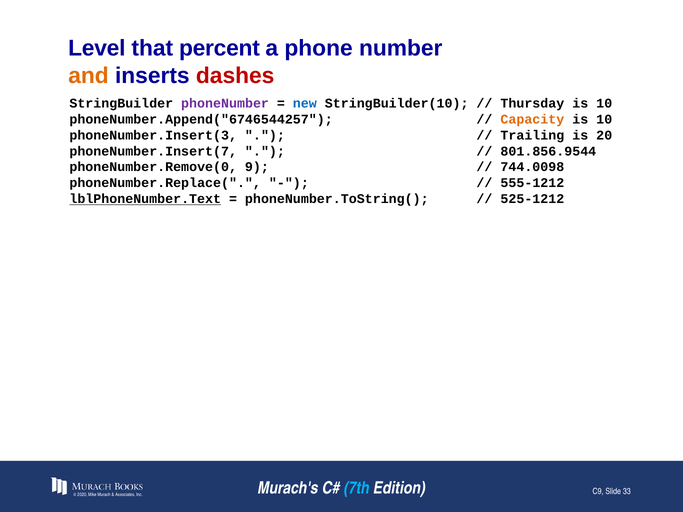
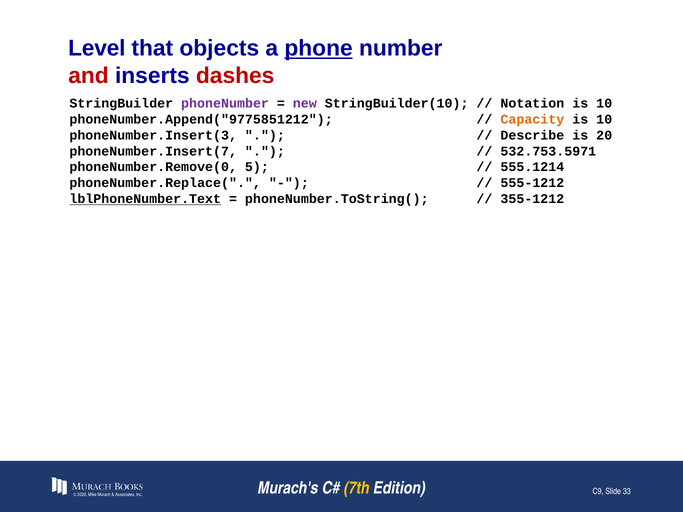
percent: percent -> objects
phone underline: none -> present
and colour: orange -> red
new colour: blue -> purple
Thursday: Thursday -> Notation
phoneNumber.Append("6746544257: phoneNumber.Append("6746544257 -> phoneNumber.Append("9775851212
Trailing: Trailing -> Describe
801.856.9544: 801.856.9544 -> 532.753.5971
9: 9 -> 5
744.0098: 744.0098 -> 555.1214
525-1212: 525-1212 -> 355-1212
7th colour: light blue -> yellow
